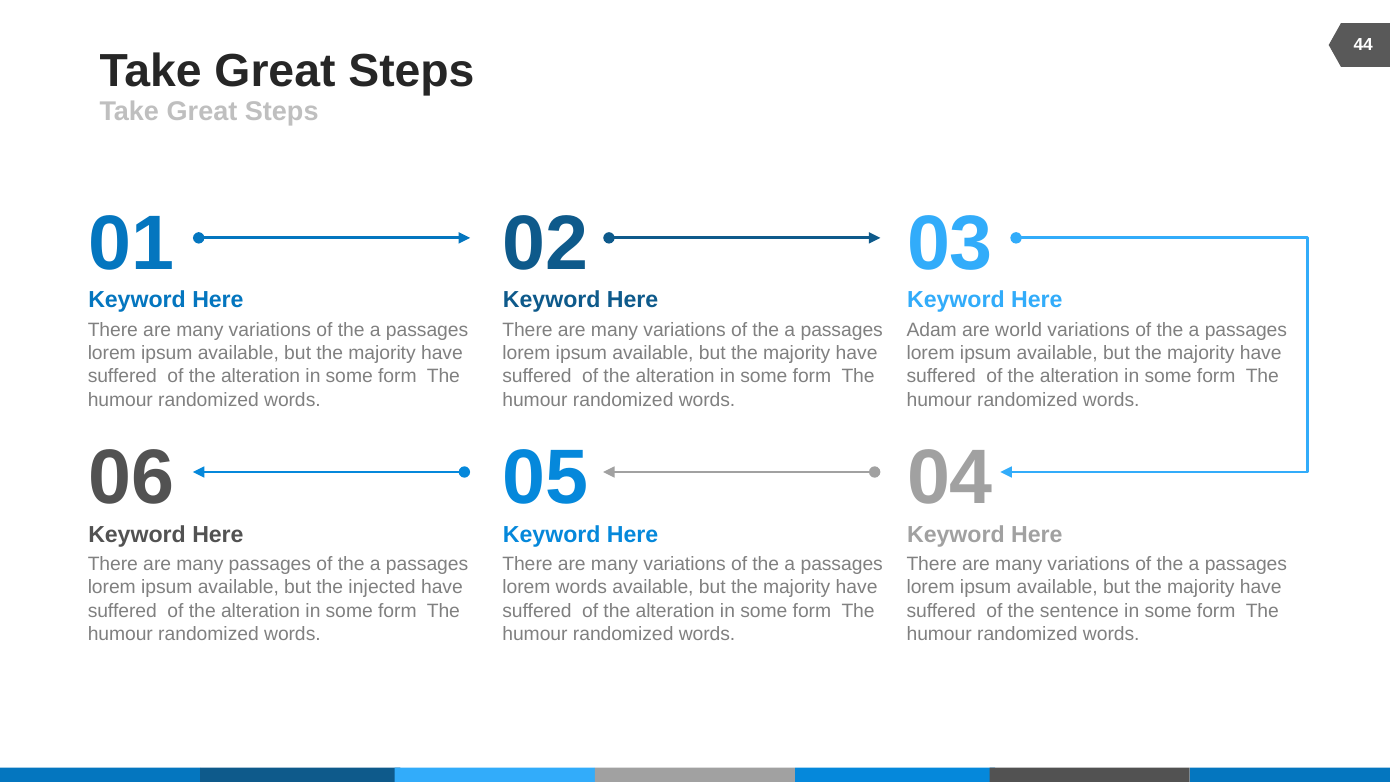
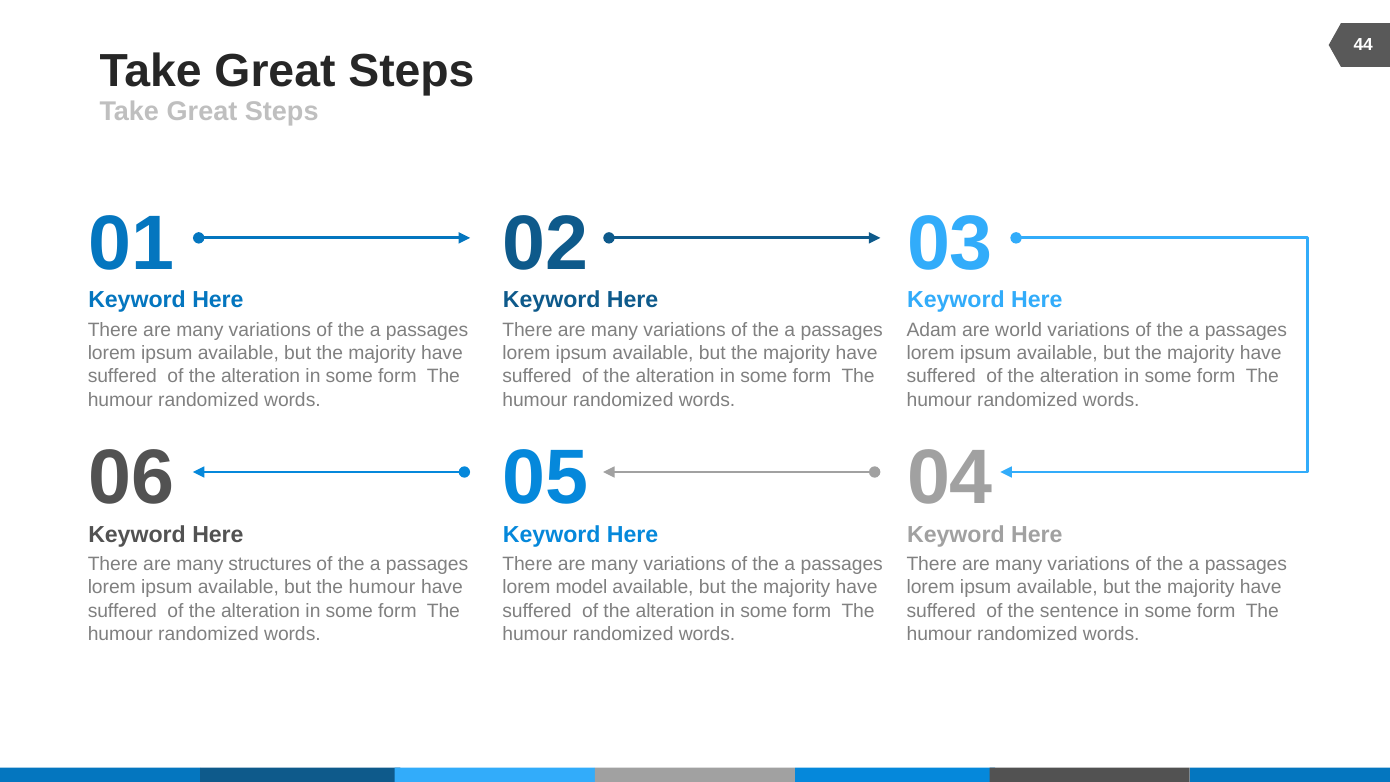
many passages: passages -> structures
but the injected: injected -> humour
lorem words: words -> model
